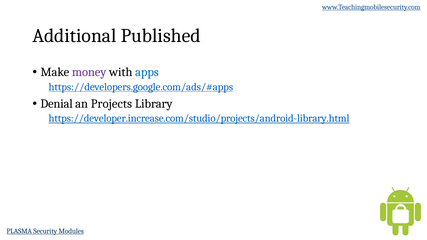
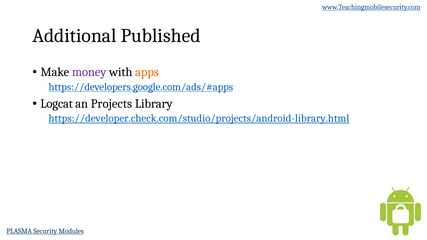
apps colour: blue -> orange
Denial: Denial -> Logcat
https://developer.increase.com/studio/projects/android-library.html: https://developer.increase.com/studio/projects/android-library.html -> https://developer.check.com/studio/projects/android-library.html
